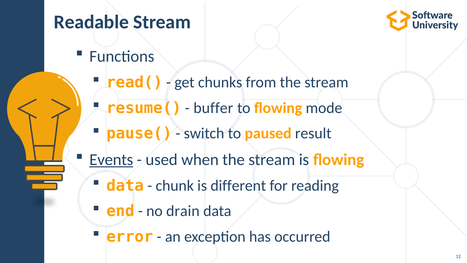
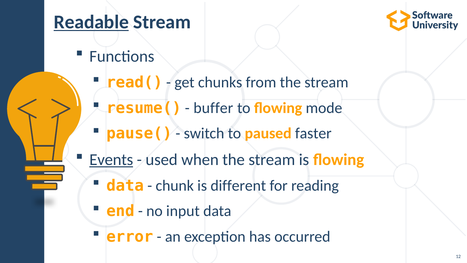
Readable underline: none -> present
result: result -> faster
drain: drain -> input
